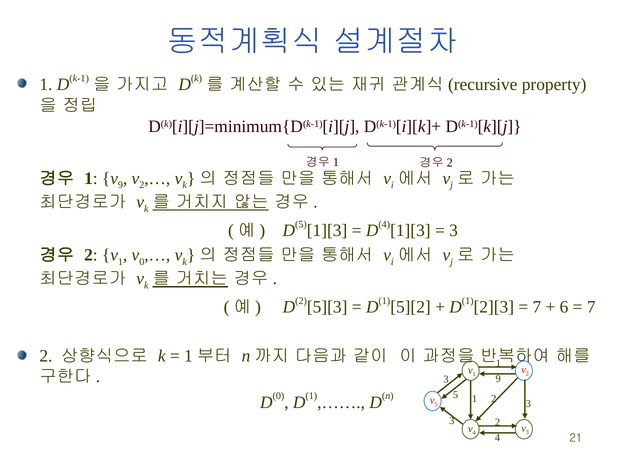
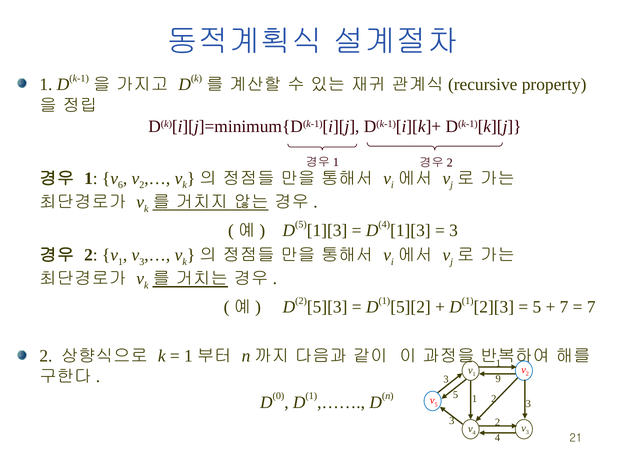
9 at (120, 185): 9 -> 6
0 at (142, 262): 0 -> 3
7 at (537, 307): 7 -> 5
6 at (564, 307): 6 -> 7
